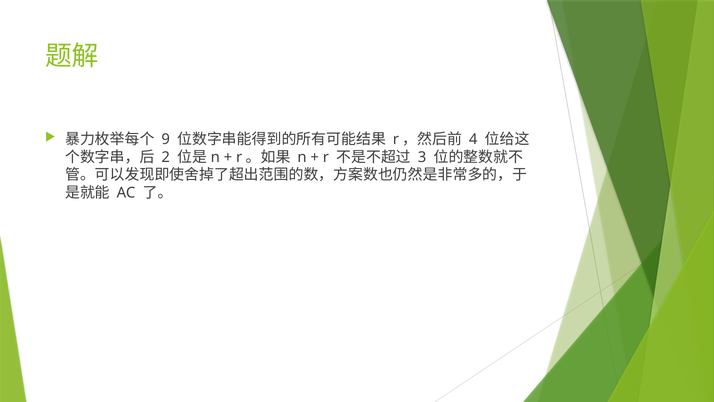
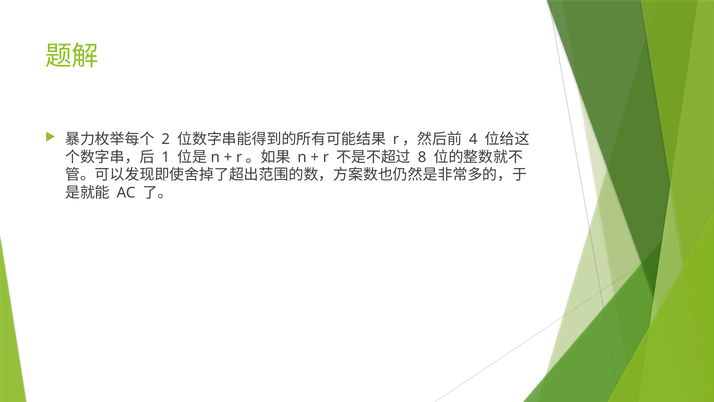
9: 9 -> 2
2: 2 -> 1
3: 3 -> 8
